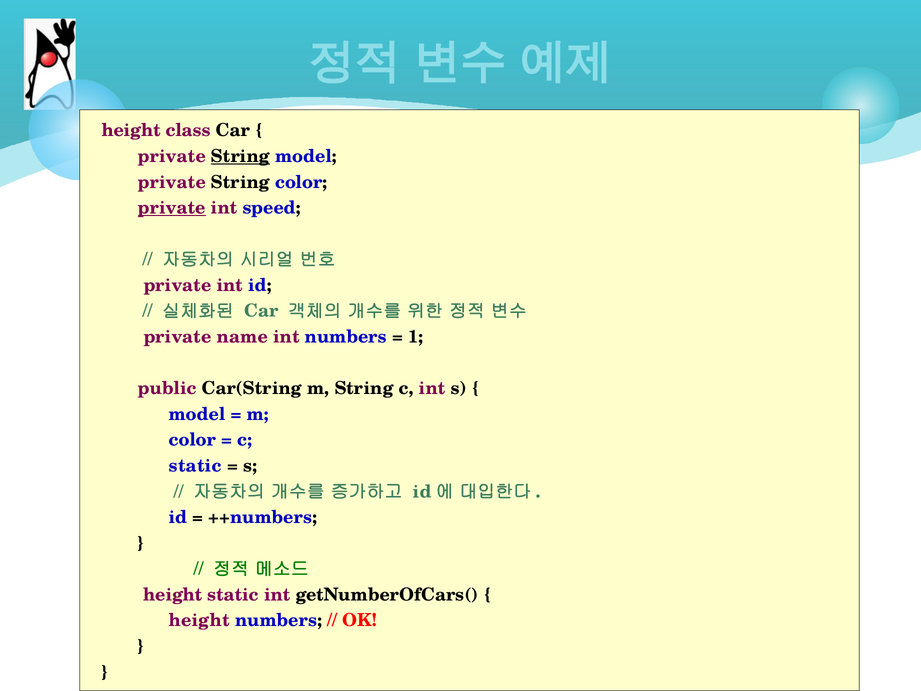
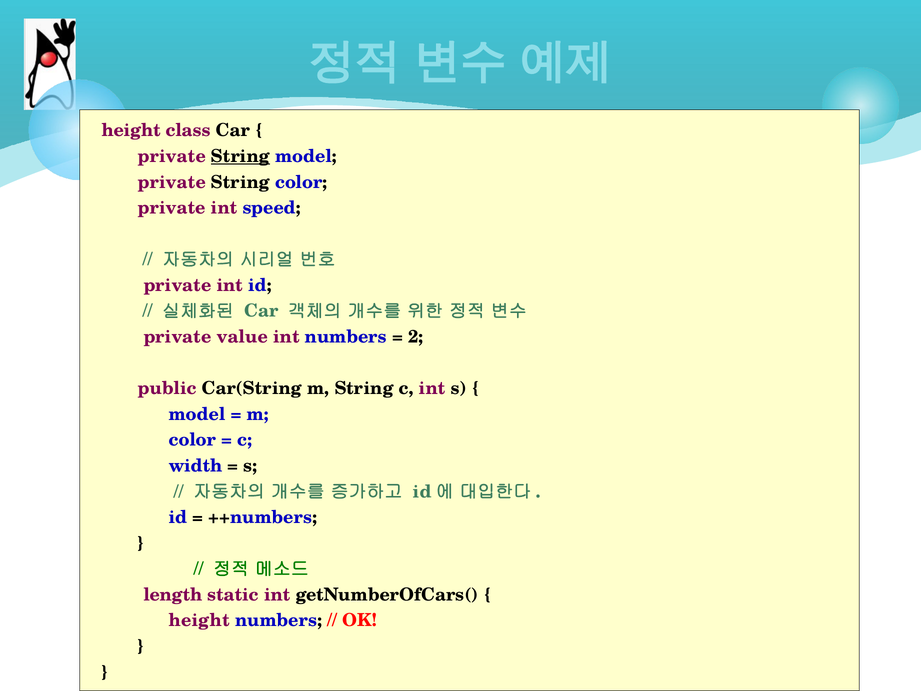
private at (172, 208) underline: present -> none
name: name -> value
1: 1 -> 2
static at (195, 466): static -> width
height at (173, 595): height -> length
